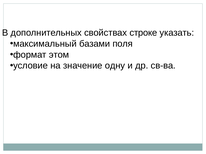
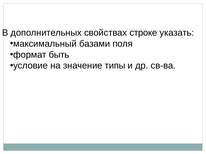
этом: этом -> быть
одну: одну -> типы
